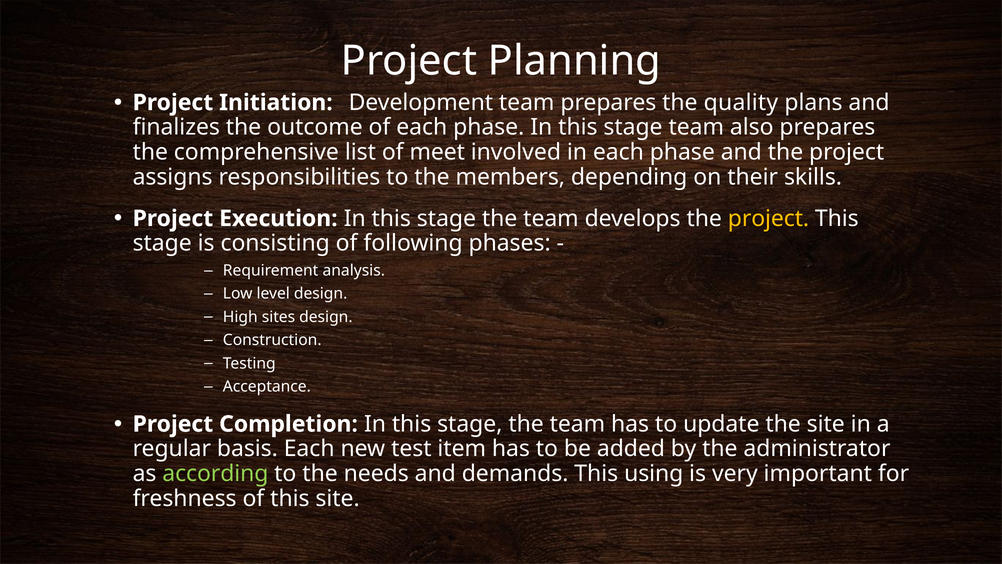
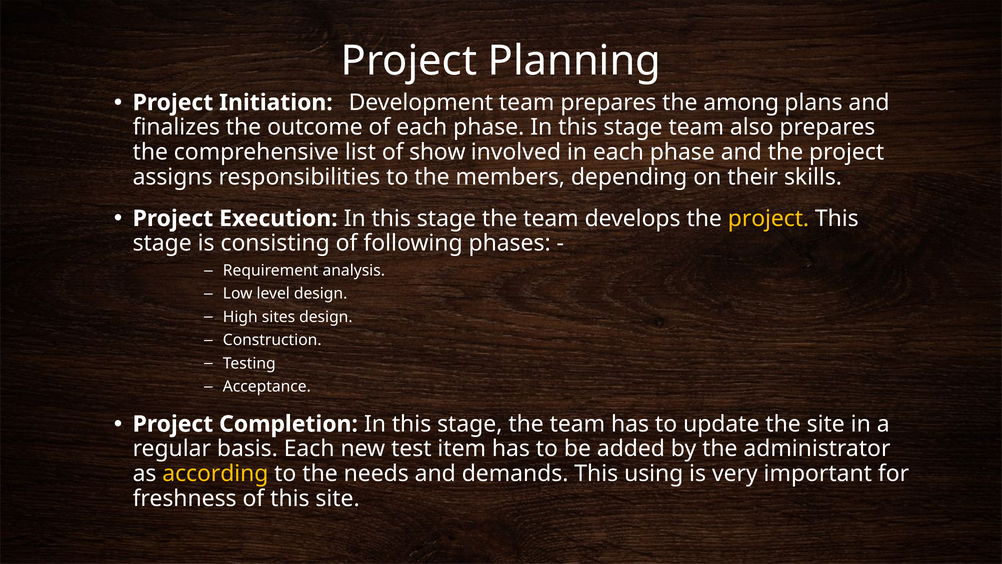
quality: quality -> among
meet: meet -> show
according colour: light green -> yellow
